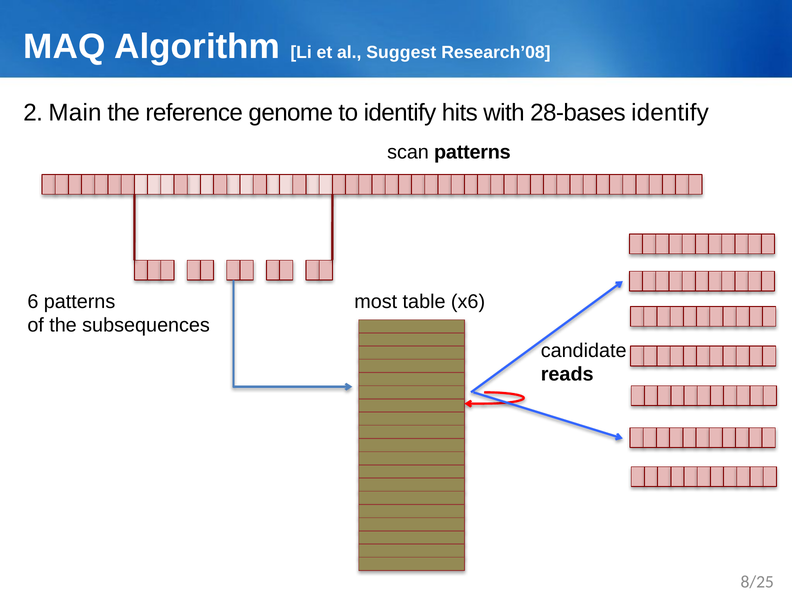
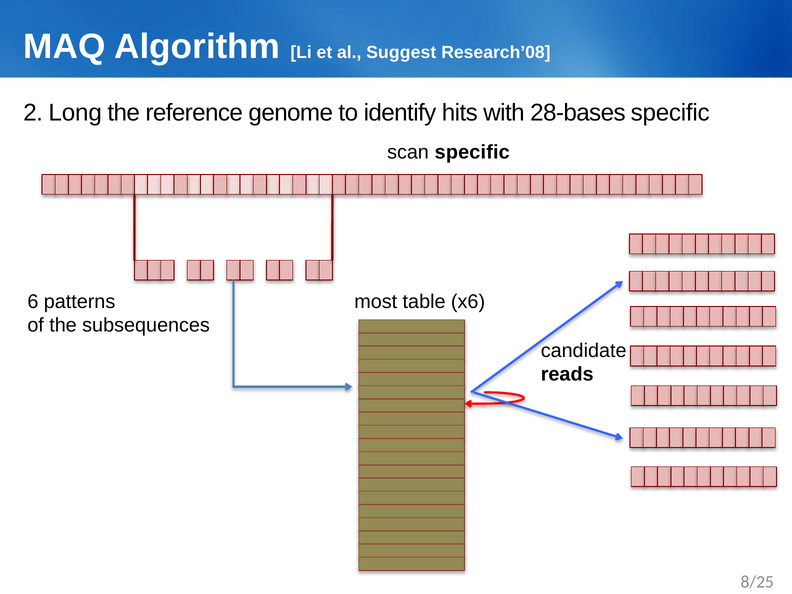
Main: Main -> Long
28-bases identify: identify -> specific
scan patterns: patterns -> specific
